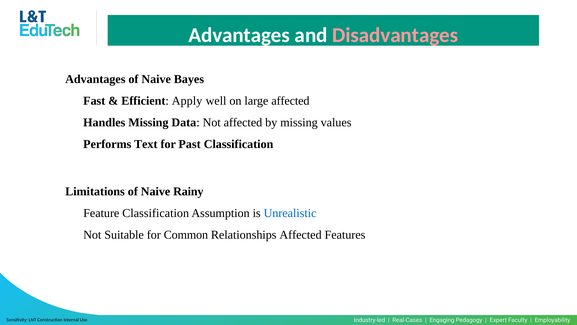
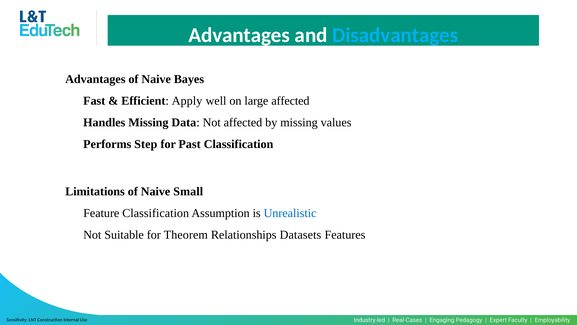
Disadvantages colour: pink -> light blue
Text: Text -> Step
Rainy: Rainy -> Small
Common: Common -> Theorem
Relationships Affected: Affected -> Datasets
